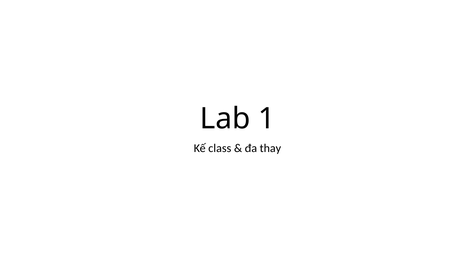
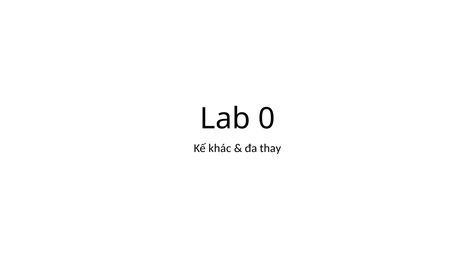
1: 1 -> 0
class: class -> khác
